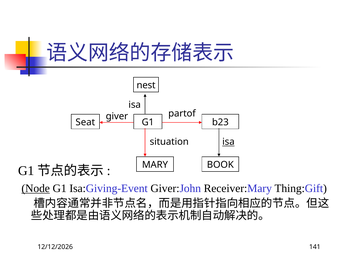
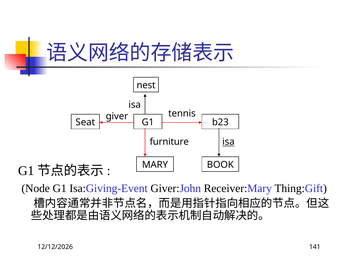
partof: partof -> tennis
situation: situation -> furniture
Node underline: present -> none
